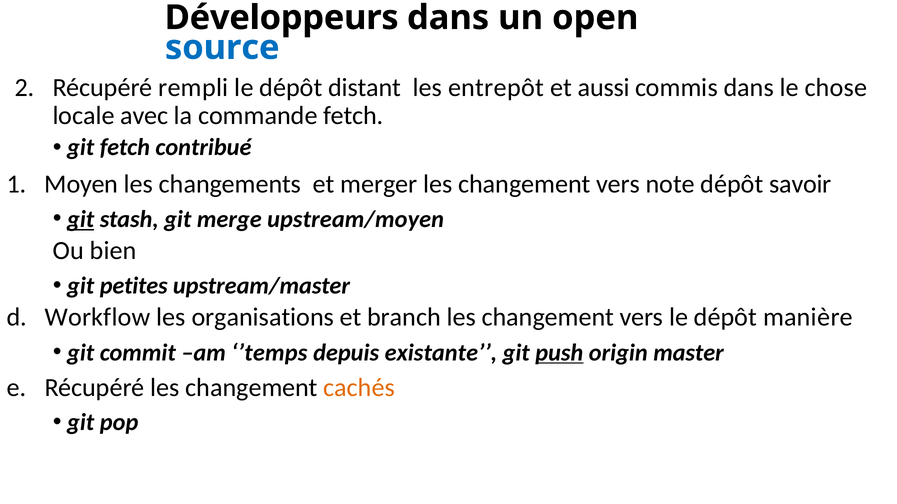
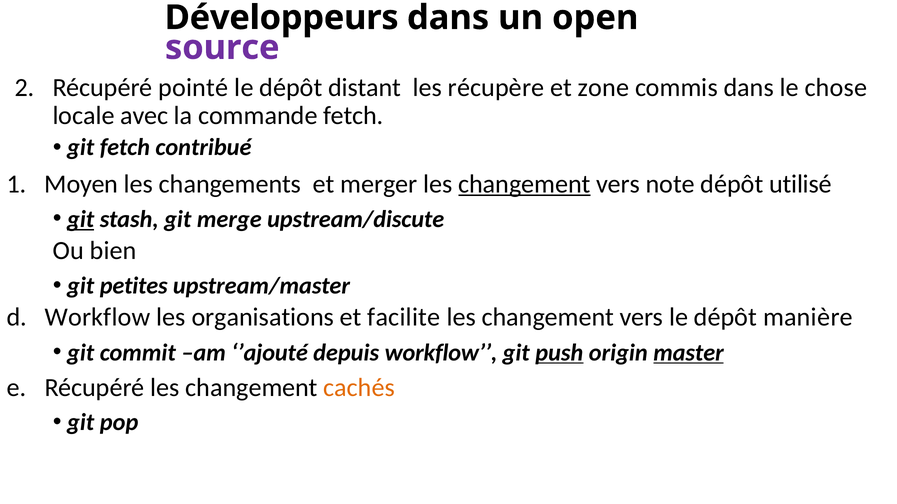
source colour: blue -> purple
rempli: rempli -> pointé
entrepôt: entrepôt -> récupère
aussi: aussi -> zone
changement at (524, 184) underline: none -> present
savoir: savoir -> utilisé
upstream/moyen: upstream/moyen -> upstream/discute
branch: branch -> facilite
’temps: ’temps -> ’ajouté
depuis existante: existante -> workflow
master underline: none -> present
